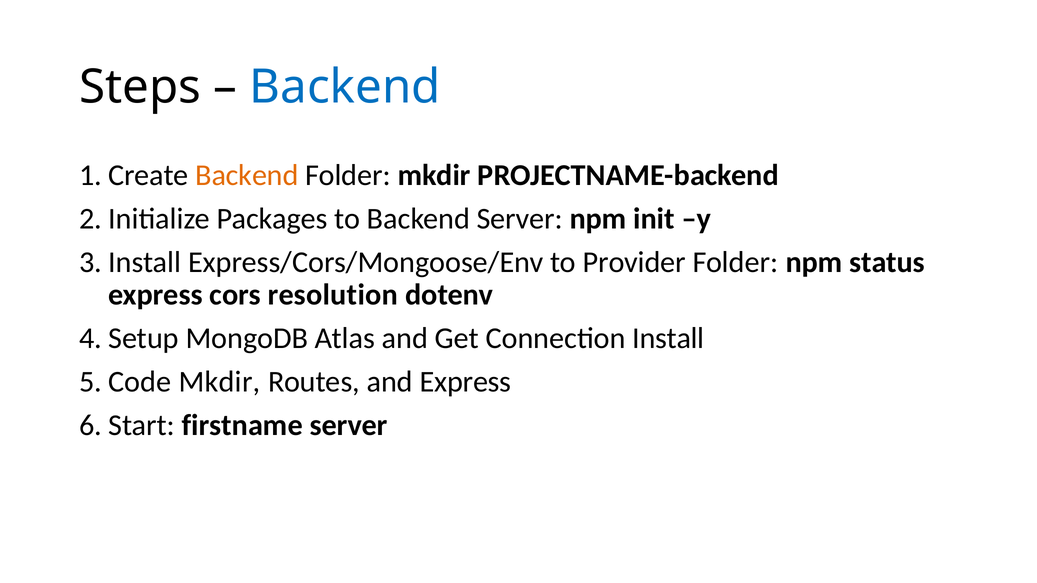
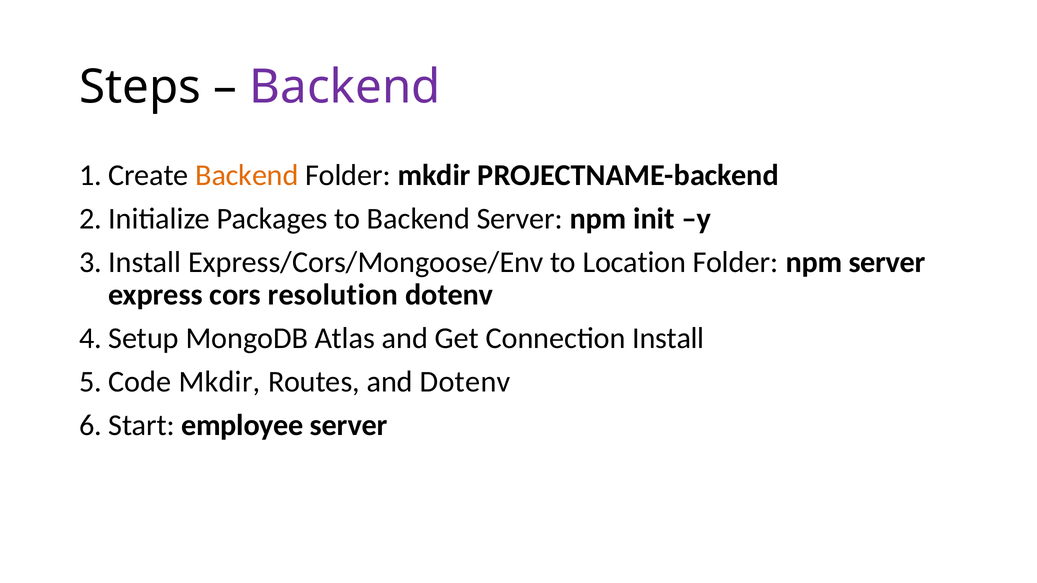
Backend at (345, 87) colour: blue -> purple
Provider: Provider -> Location
npm status: status -> server
and Express: Express -> Dotenv
firstname: firstname -> employee
